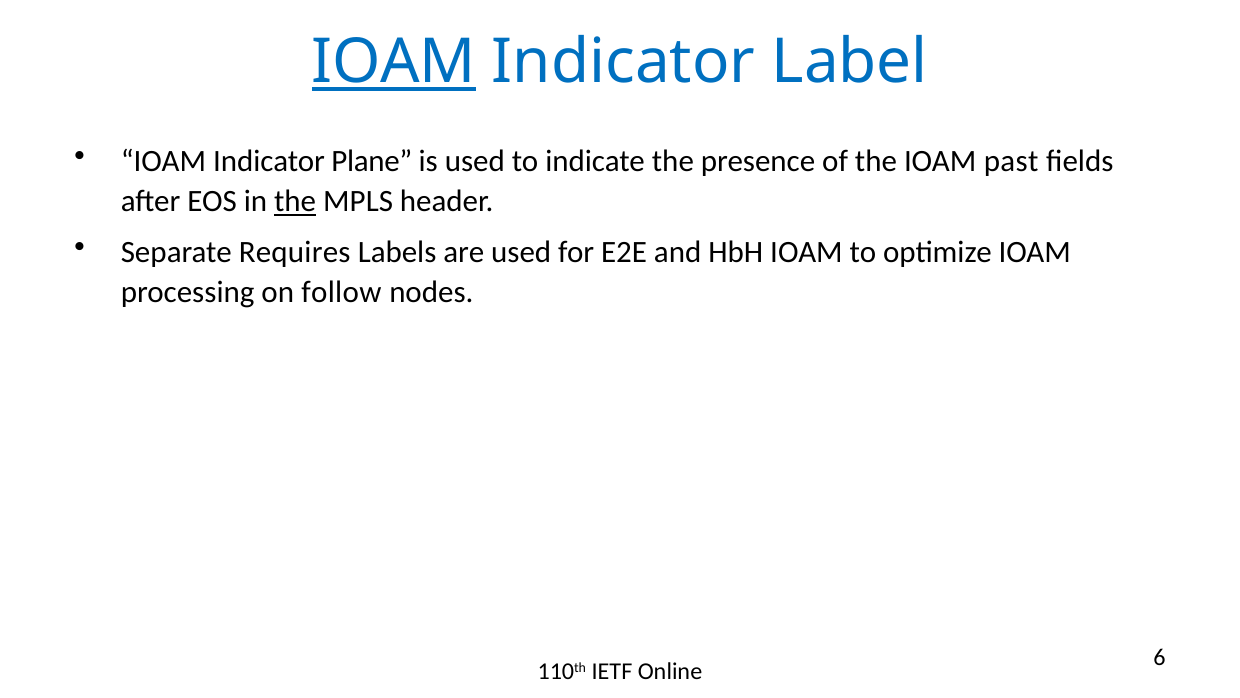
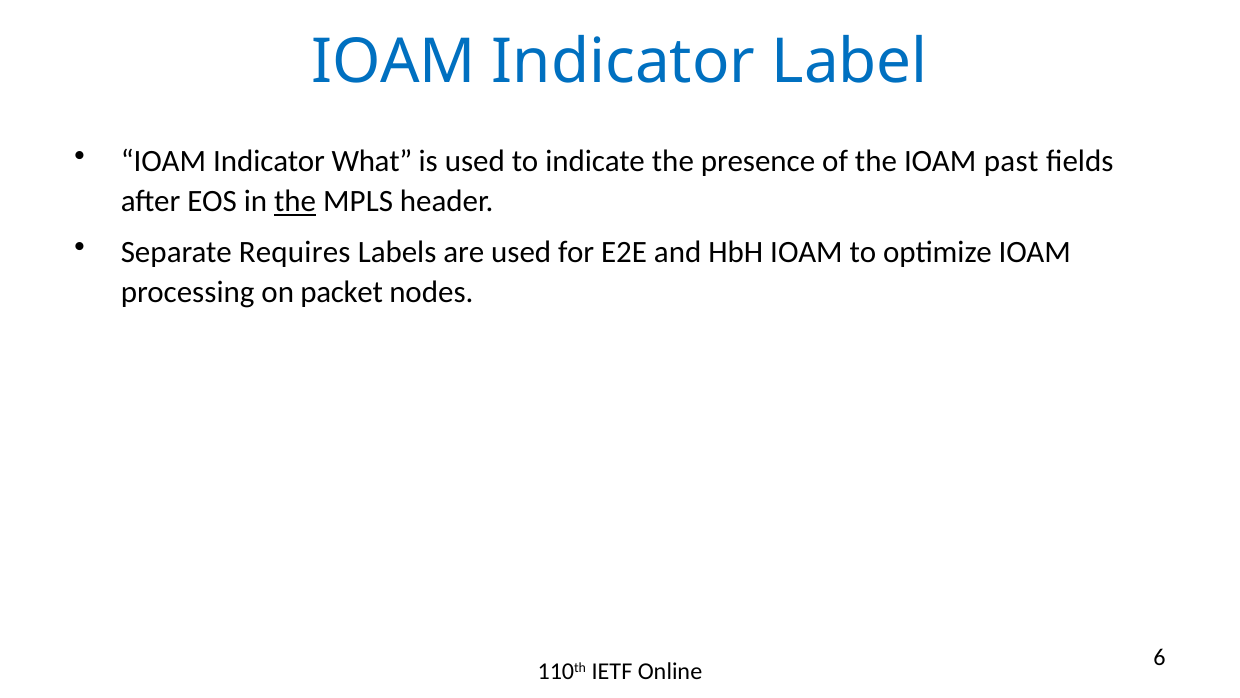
IOAM at (394, 62) underline: present -> none
Plane: Plane -> What
follow: follow -> packet
